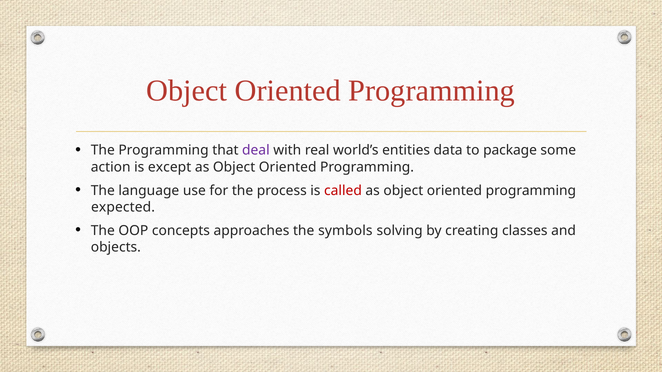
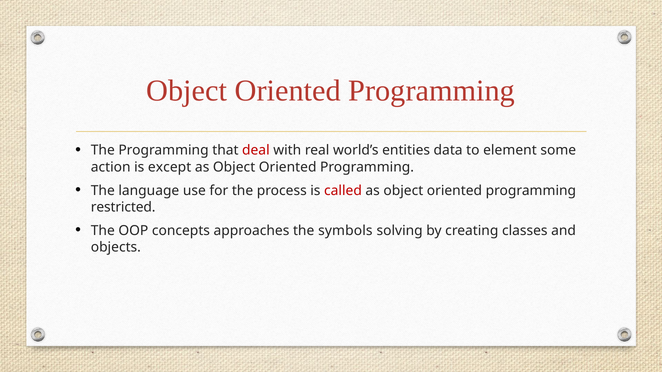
deal colour: purple -> red
package: package -> element
expected: expected -> restricted
